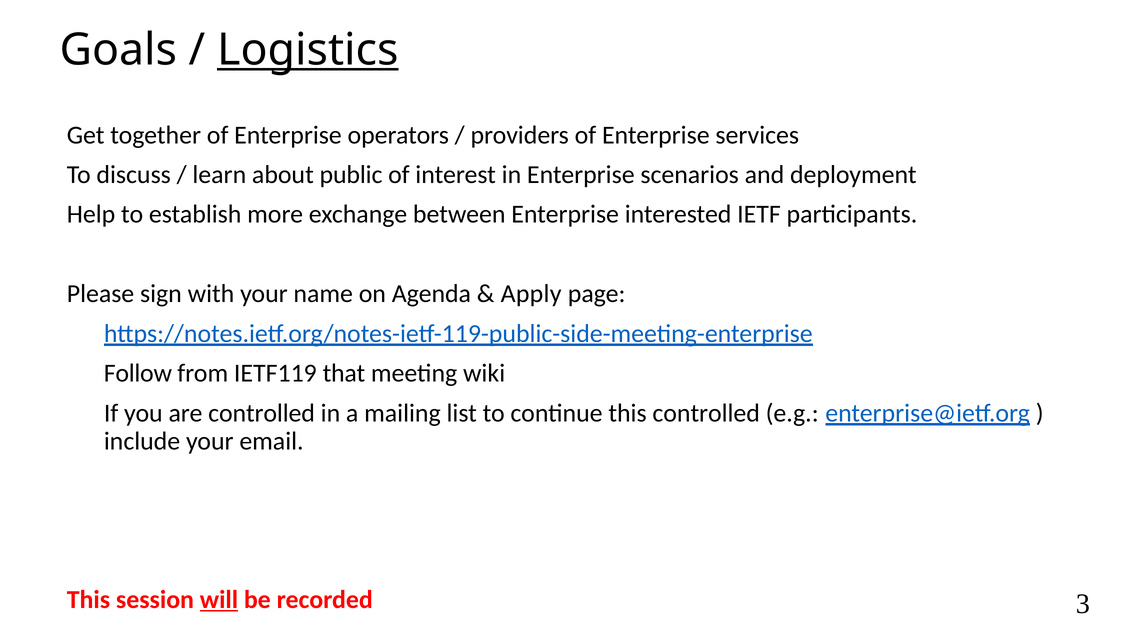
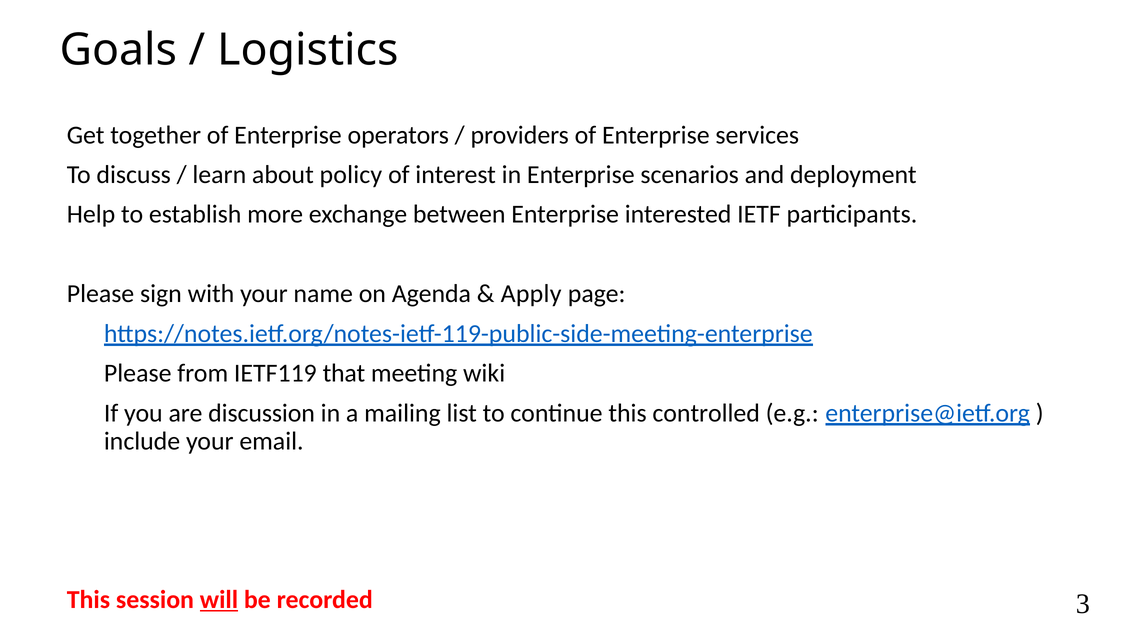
Logistics underline: present -> none
public: public -> policy
Follow at (138, 374): Follow -> Please
are controlled: controlled -> discussion
